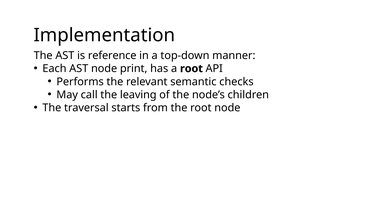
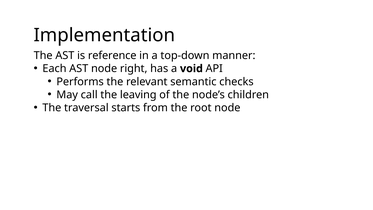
print: print -> right
a root: root -> void
